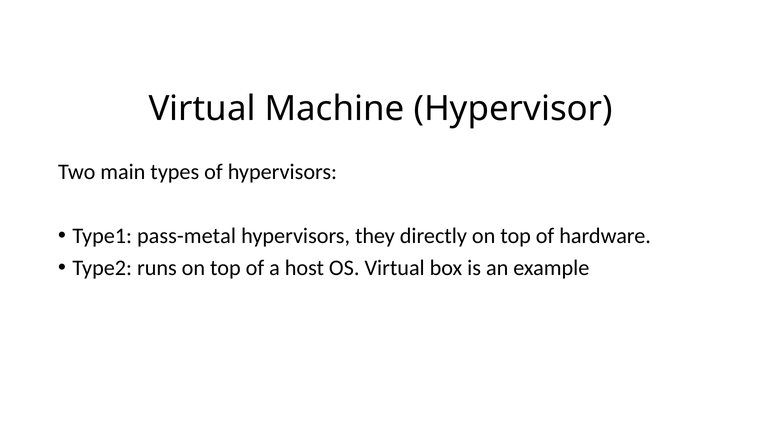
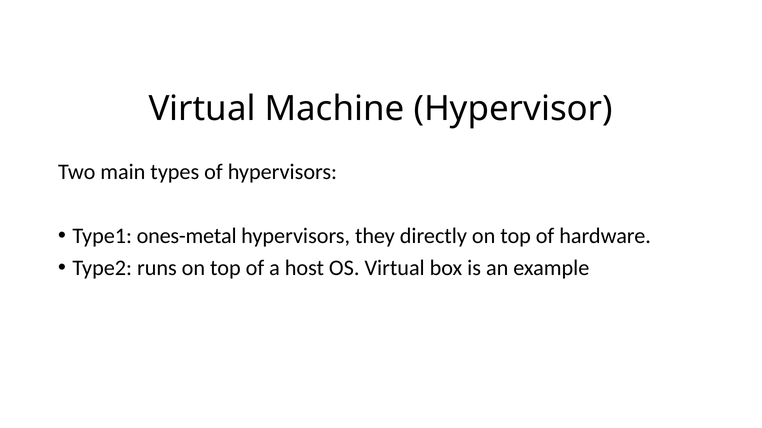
pass-metal: pass-metal -> ones-metal
